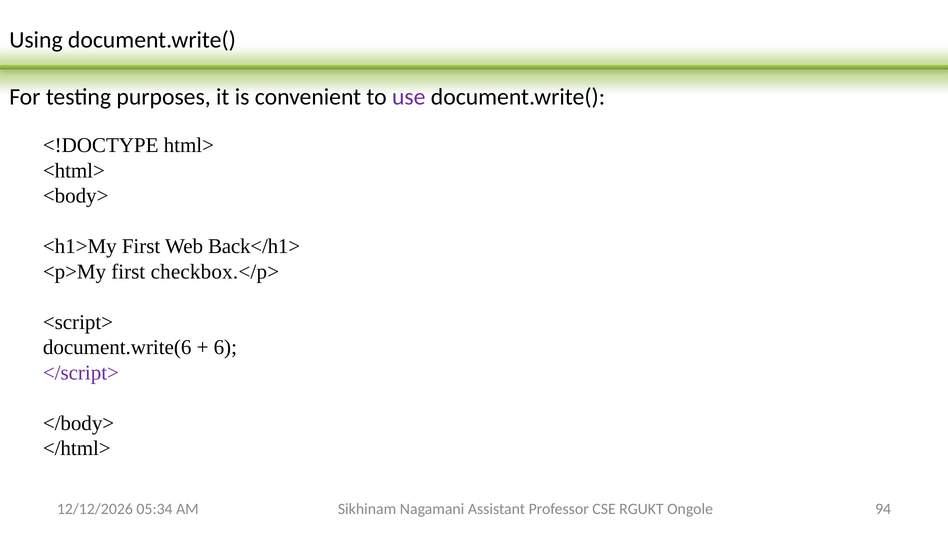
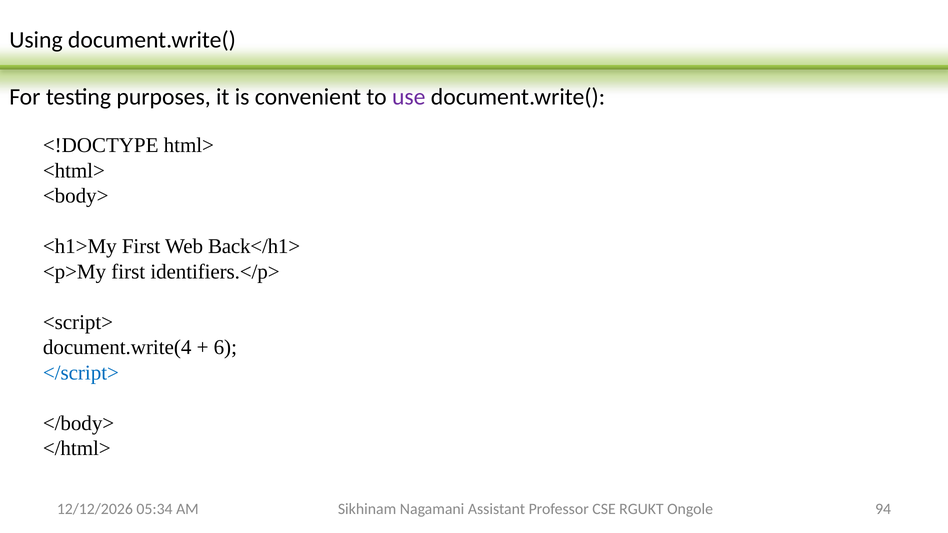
checkbox.</p>: checkbox.</p> -> identifiers.</p>
document.write(6: document.write(6 -> document.write(4
</script> colour: purple -> blue
